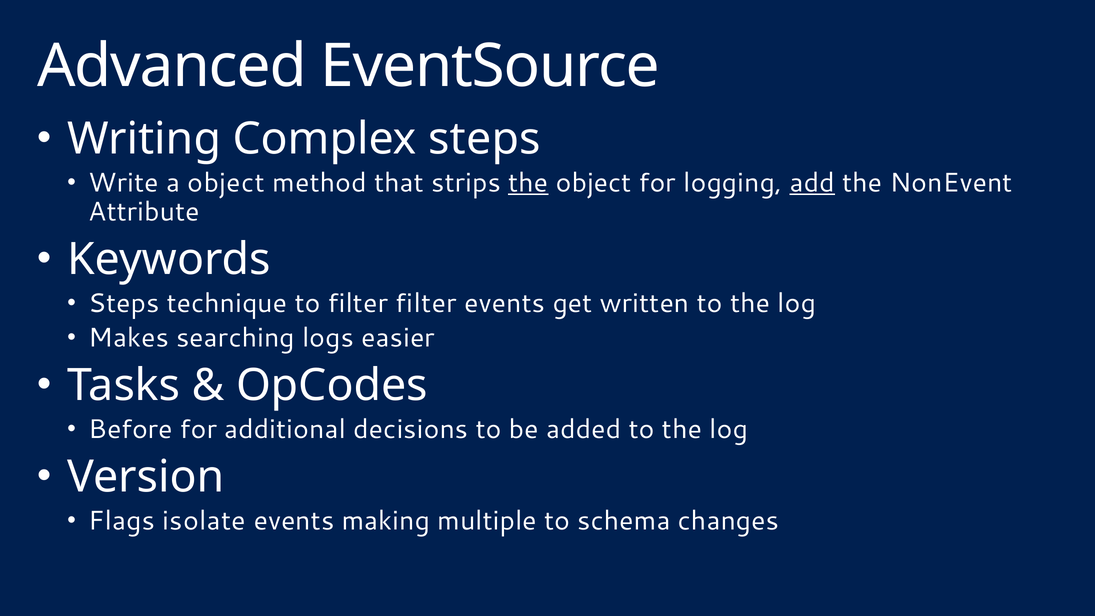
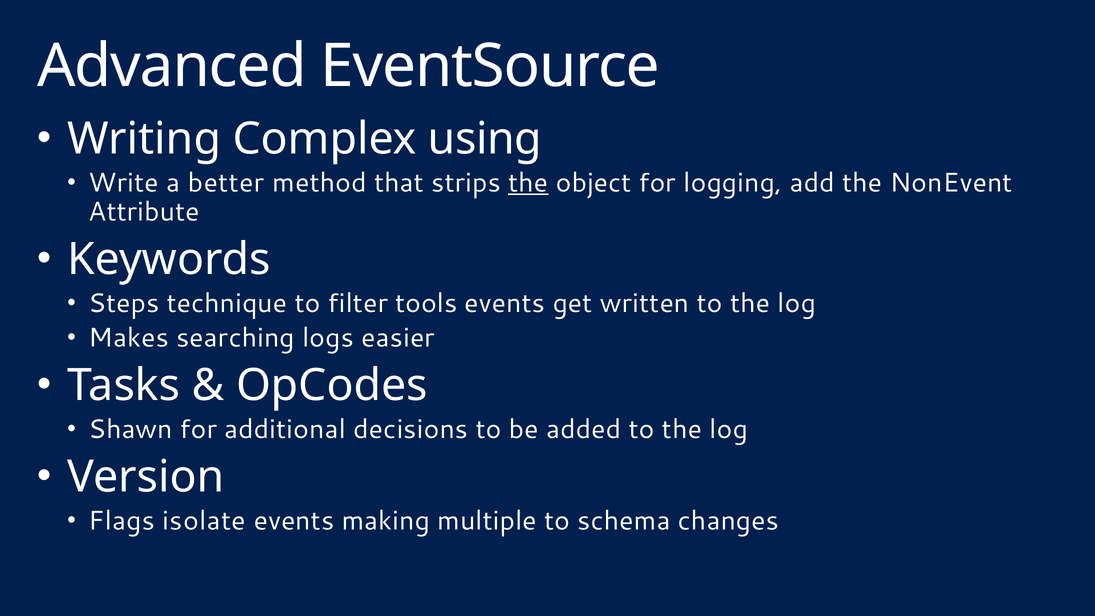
Complex steps: steps -> using
a object: object -> better
add underline: present -> none
filter filter: filter -> tools
Before: Before -> Shawn
